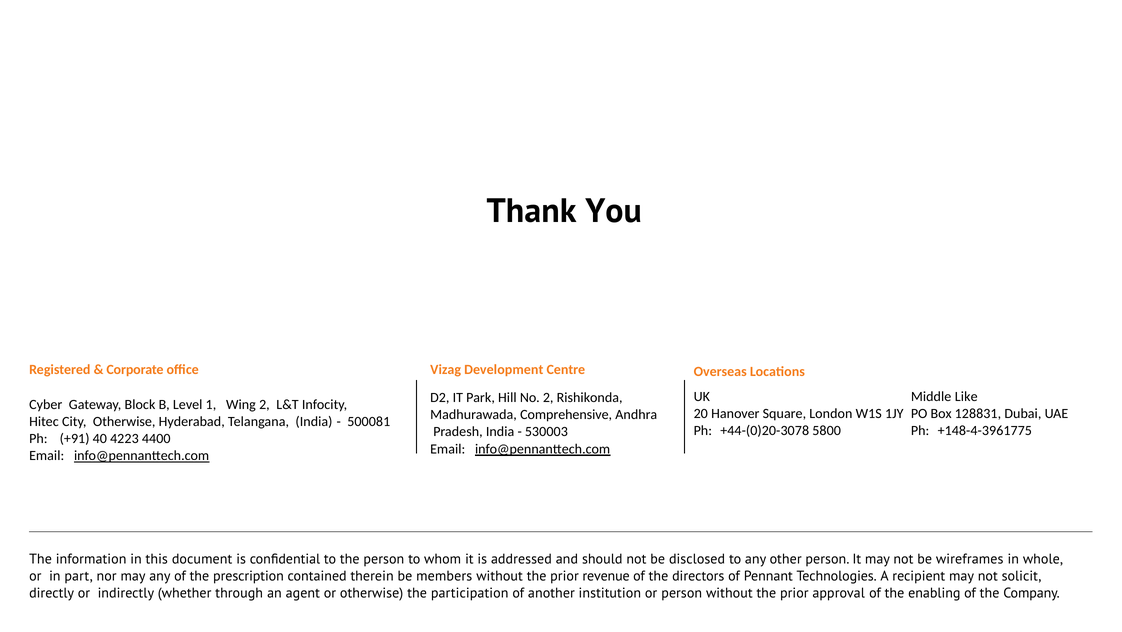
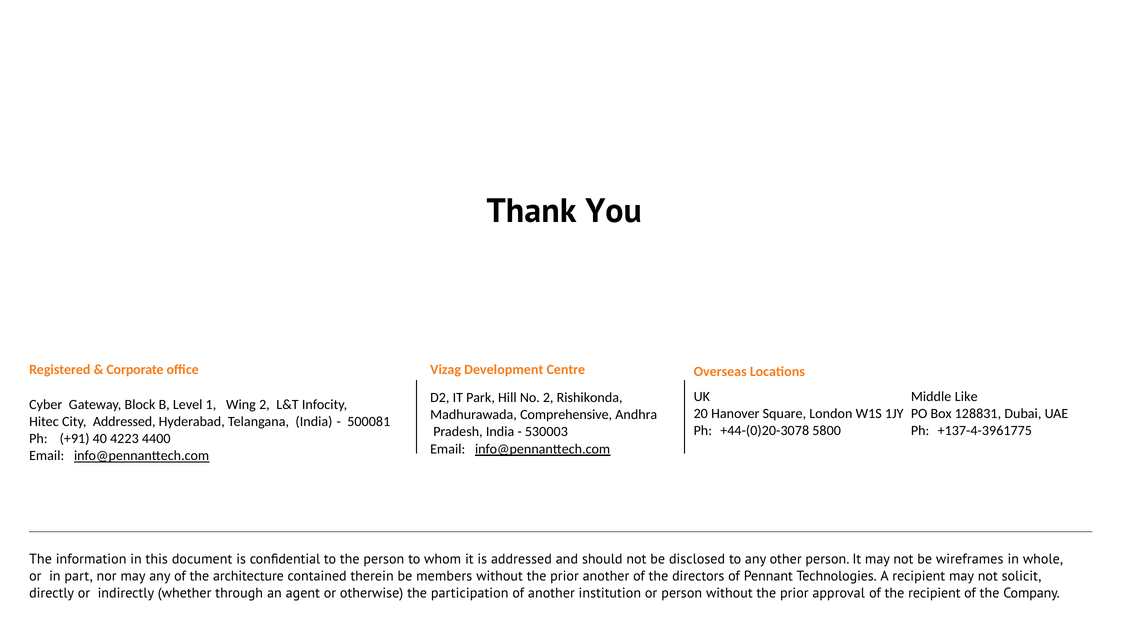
City Otherwise: Otherwise -> Addressed
+148-4-3961775: +148-4-3961775 -> +137-4-3961775
prescription: prescription -> architecture
prior revenue: revenue -> another
the enabling: enabling -> recipient
